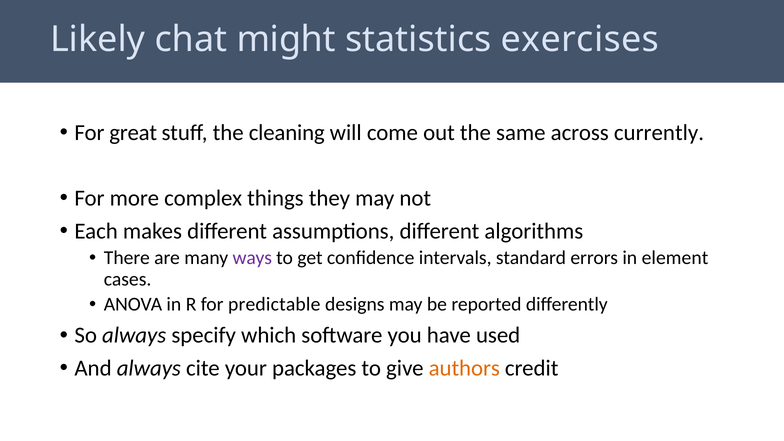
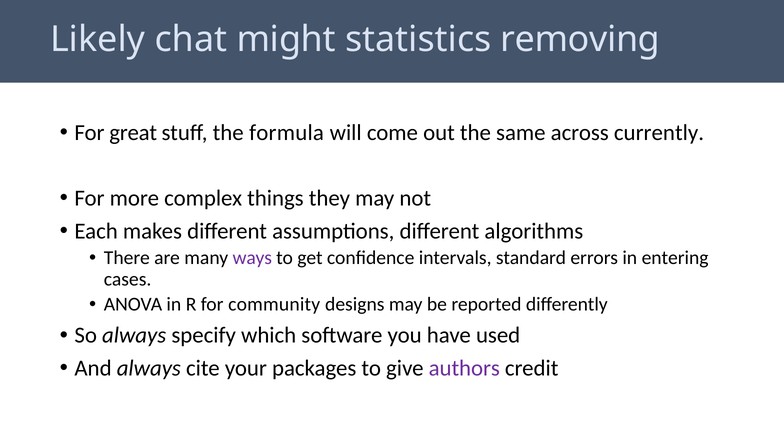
exercises: exercises -> removing
cleaning: cleaning -> formula
element: element -> entering
predictable: predictable -> community
authors colour: orange -> purple
